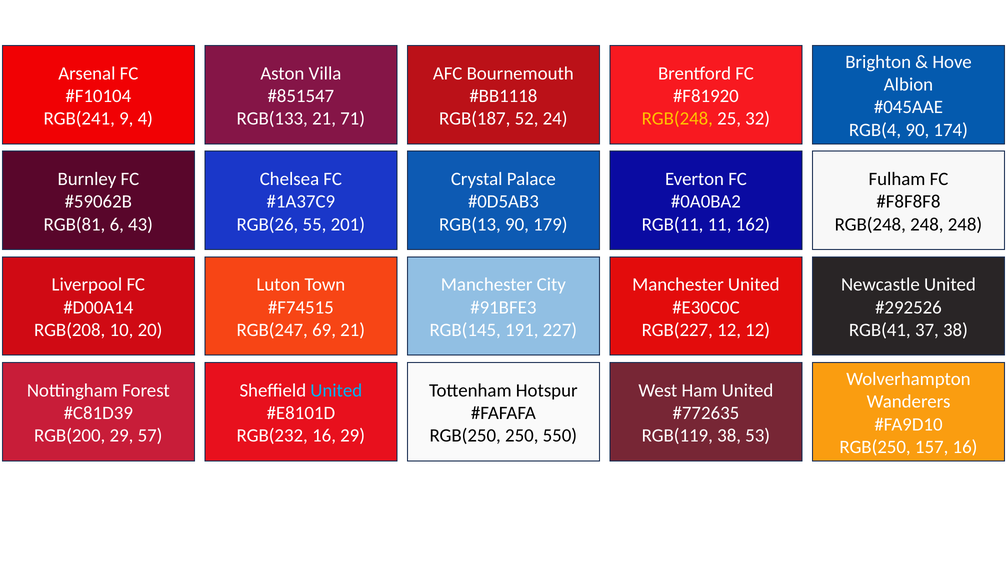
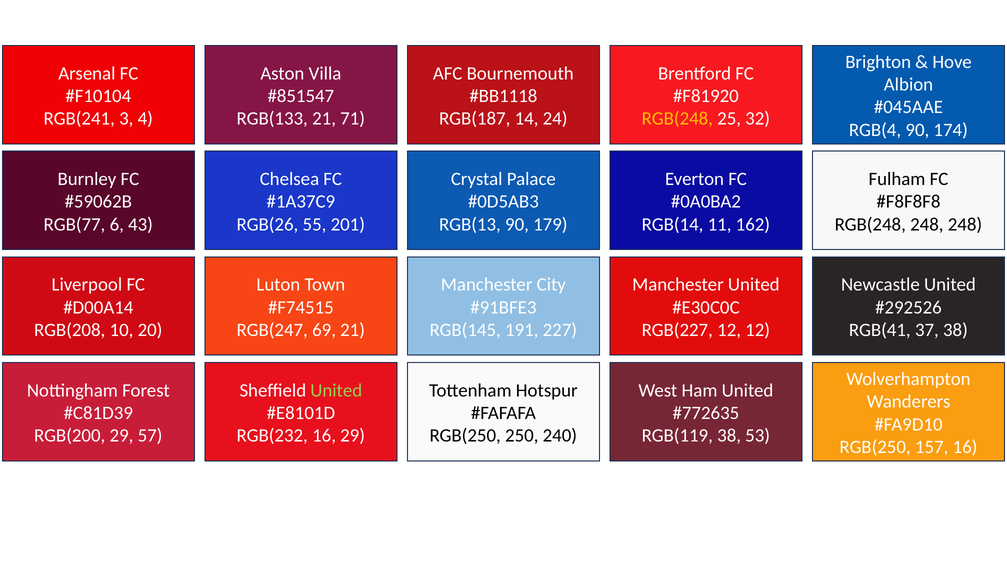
9: 9 -> 3
52: 52 -> 14
RGB(81: RGB(81 -> RGB(77
RGB(11: RGB(11 -> RGB(14
United at (336, 391) colour: light blue -> light green
550: 550 -> 240
